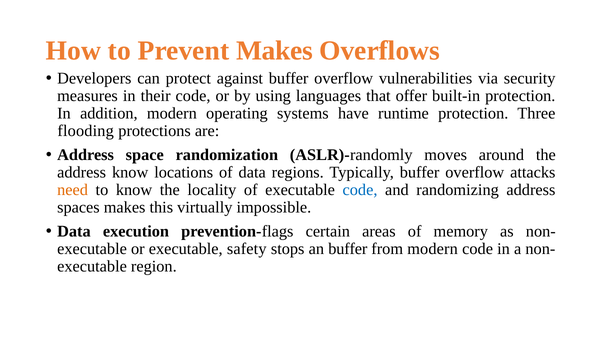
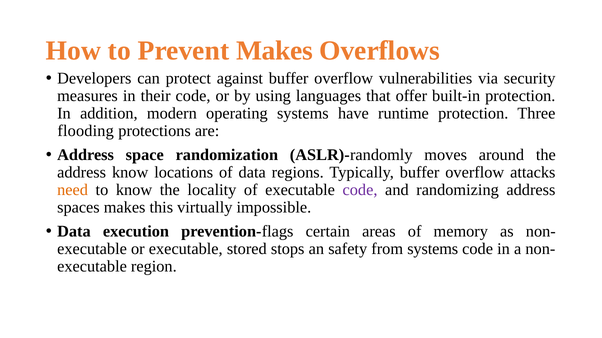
code at (360, 190) colour: blue -> purple
safety: safety -> stored
an buffer: buffer -> safety
from modern: modern -> systems
